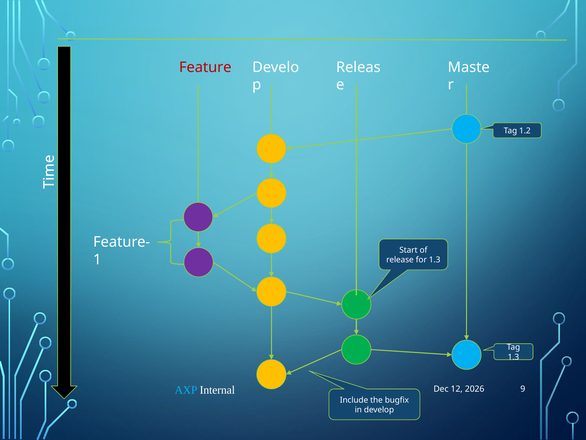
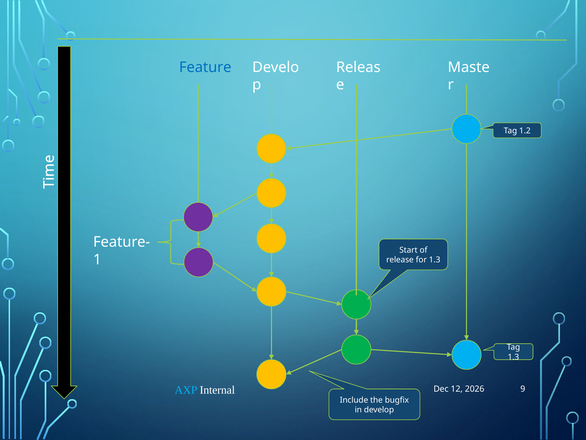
Feature colour: red -> blue
